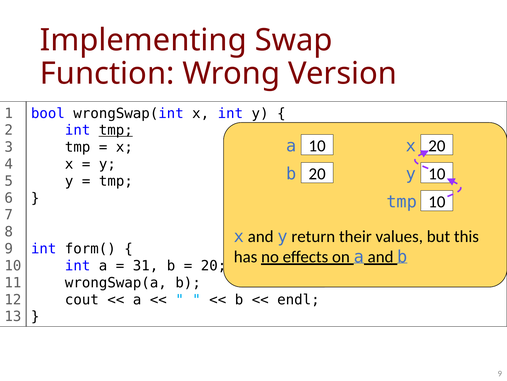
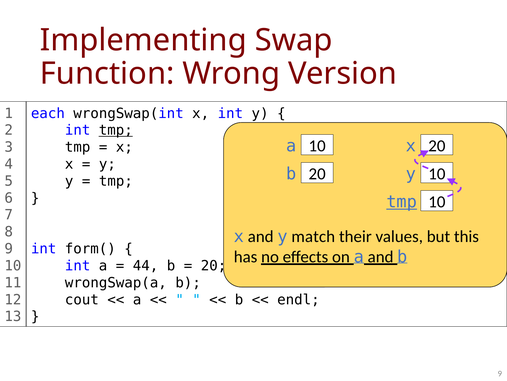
bool: bool -> each
tmp at (402, 201) underline: none -> present
return: return -> match
31: 31 -> 44
